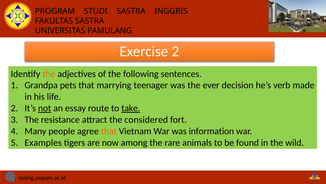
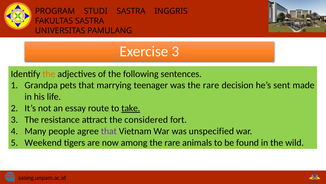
Exercise 2: 2 -> 3
was the ever: ever -> rare
verb: verb -> sent
not underline: present -> none
that at (109, 131) colour: orange -> purple
information: information -> unspecified
Examples: Examples -> Weekend
